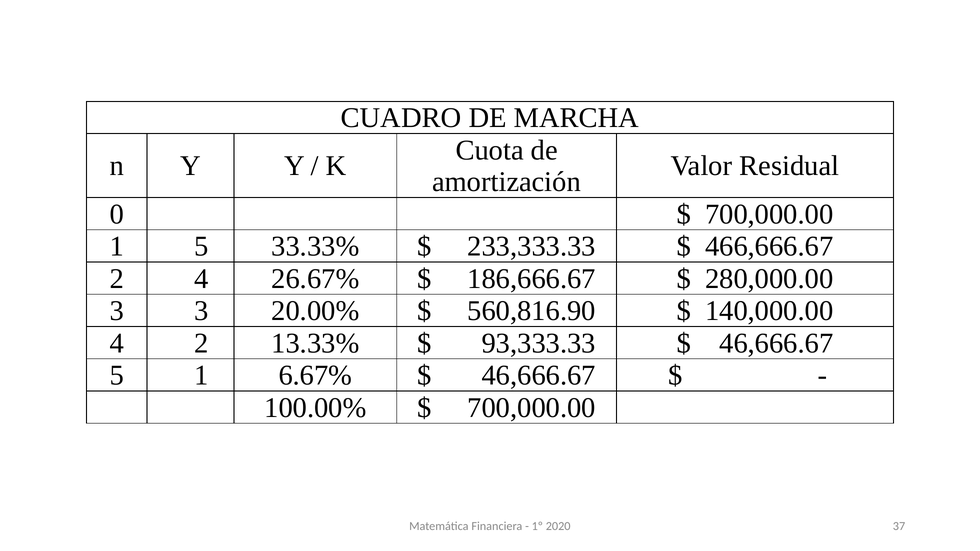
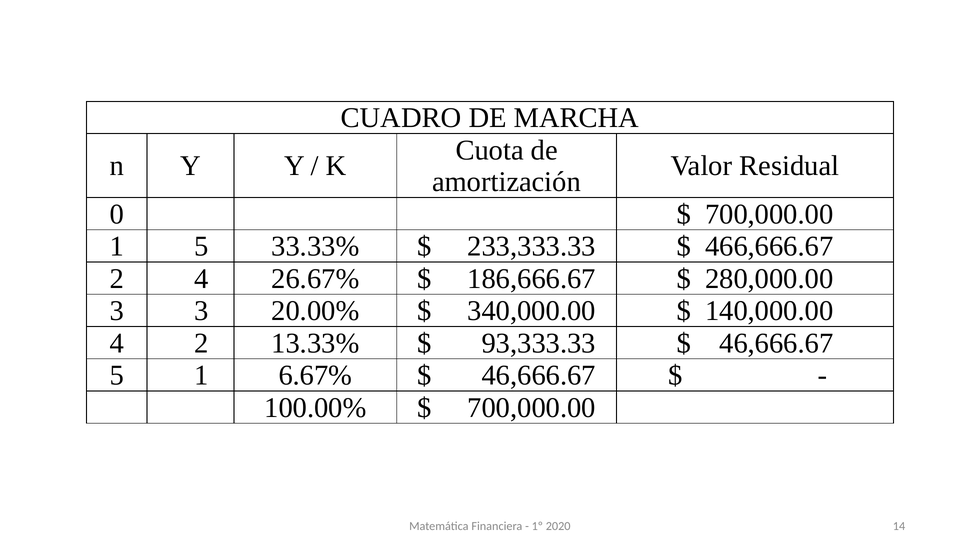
560,816.90: 560,816.90 -> 340,000.00
37: 37 -> 14
